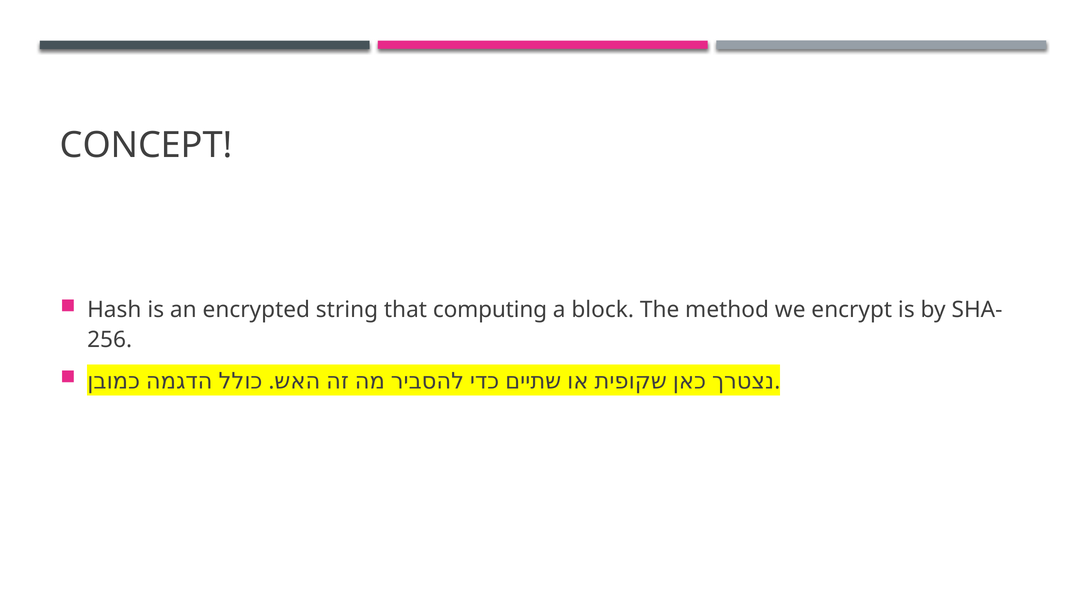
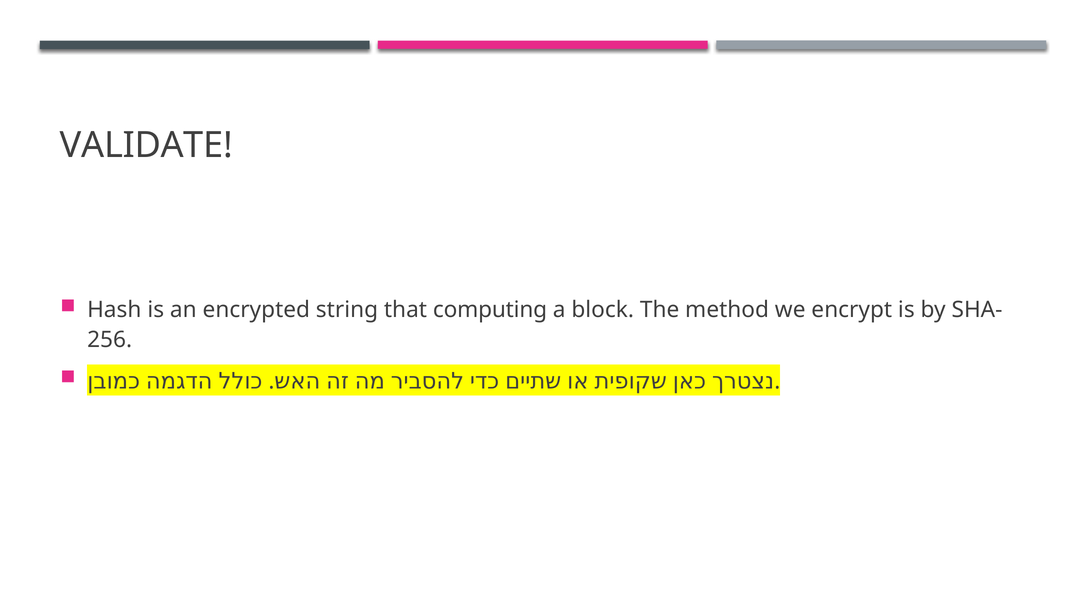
CONCEPT: CONCEPT -> VALIDATE
